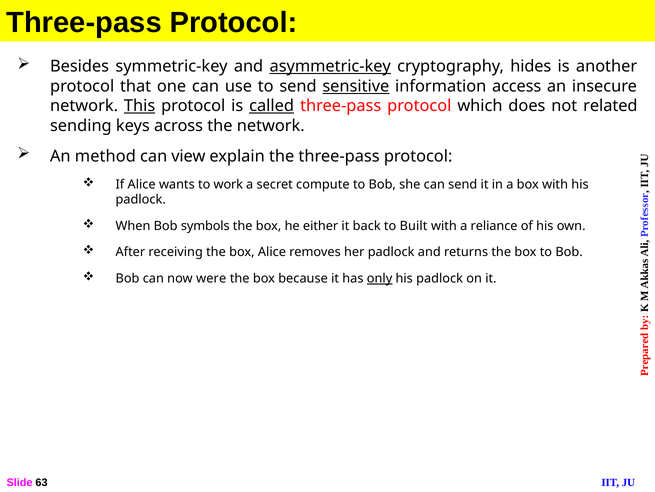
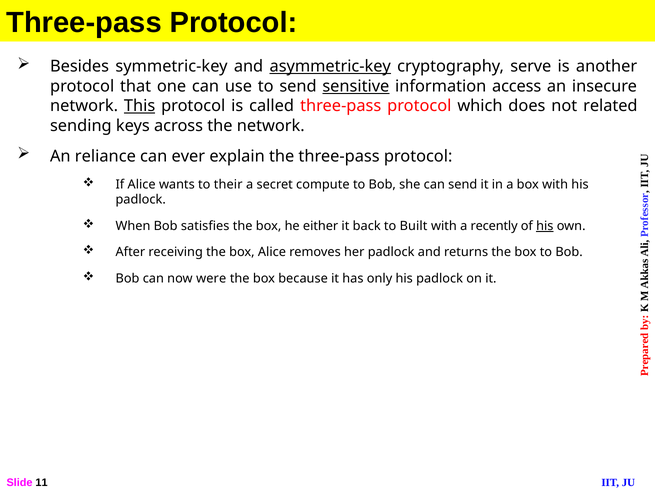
hides: hides -> serve
called underline: present -> none
method: method -> reliance
view: view -> ever
work: work -> their
symbols: symbols -> satisfies
reliance: reliance -> recently
his at (545, 226) underline: none -> present
only underline: present -> none
63: 63 -> 11
